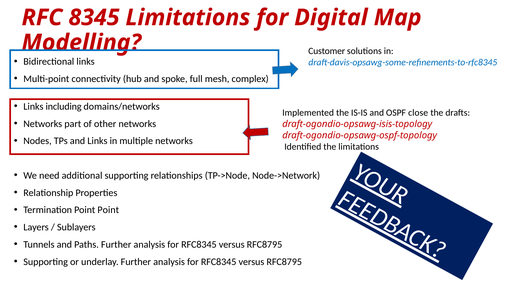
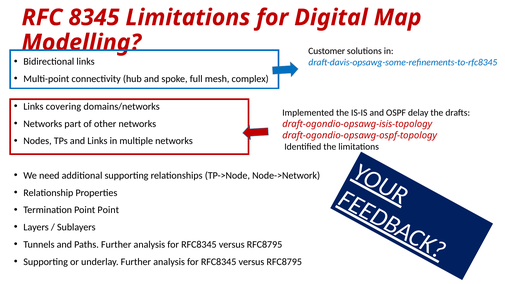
including: including -> covering
close: close -> delay
